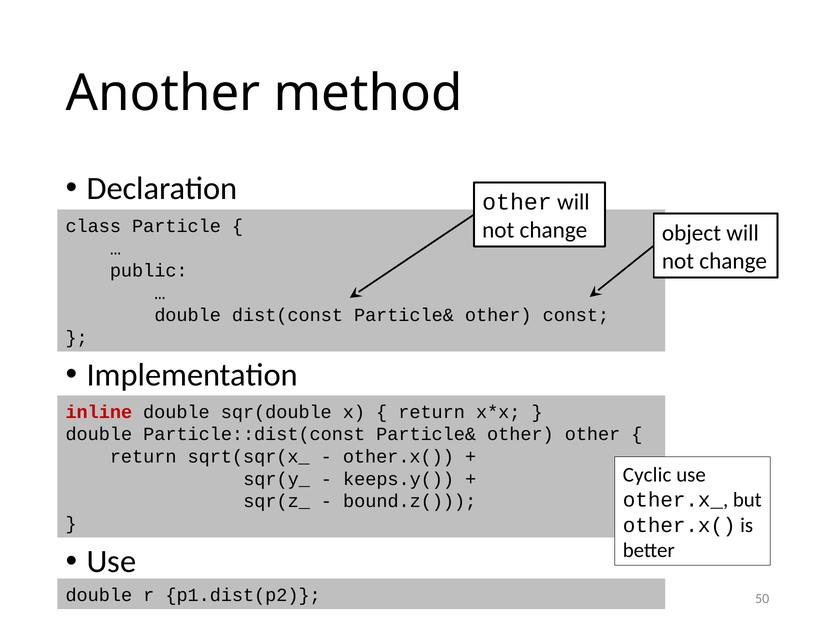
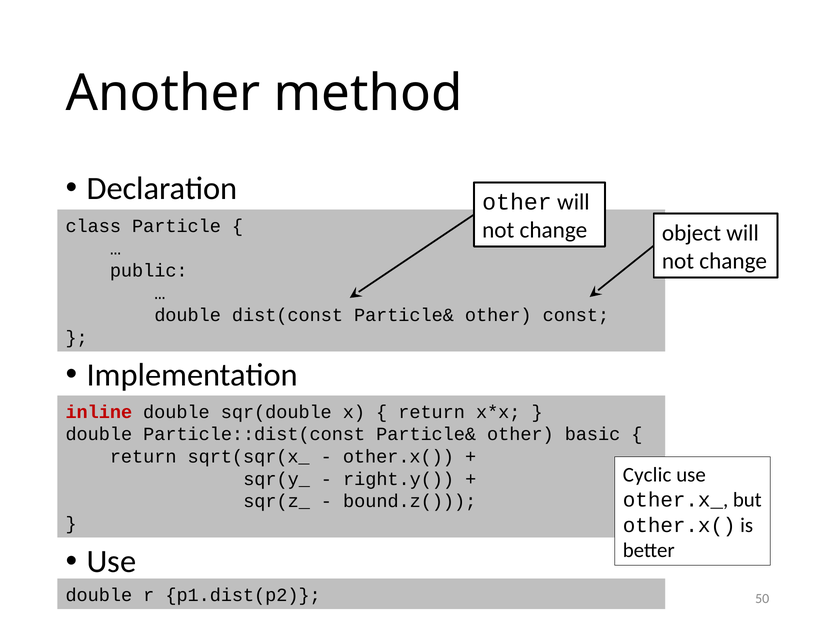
other other: other -> basic
keeps.y(: keeps.y( -> right.y(
